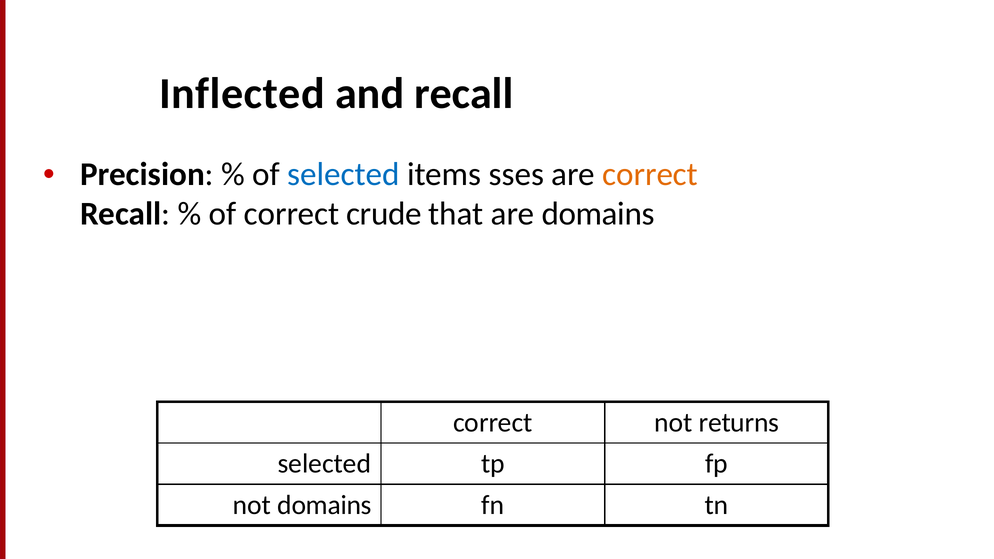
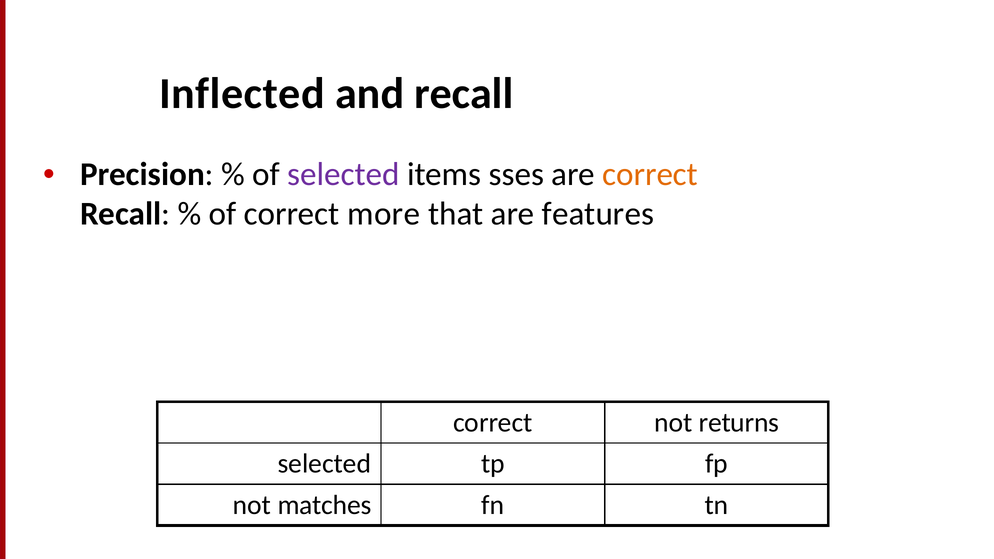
selected at (344, 174) colour: blue -> purple
crude: crude -> more
are domains: domains -> features
not domains: domains -> matches
